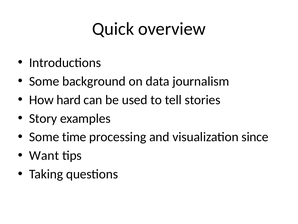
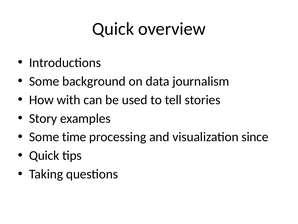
hard: hard -> with
Want at (44, 155): Want -> Quick
